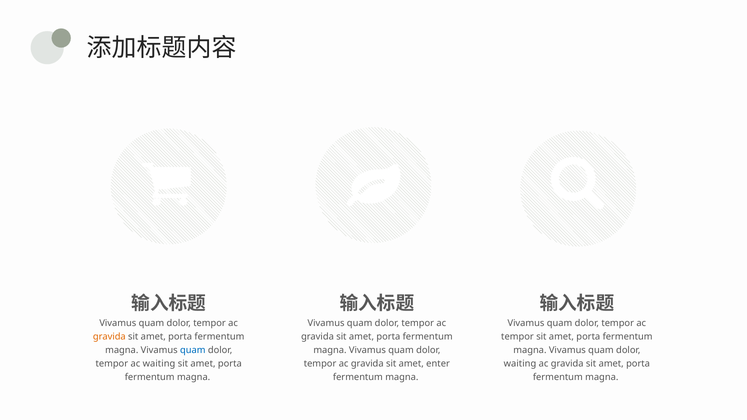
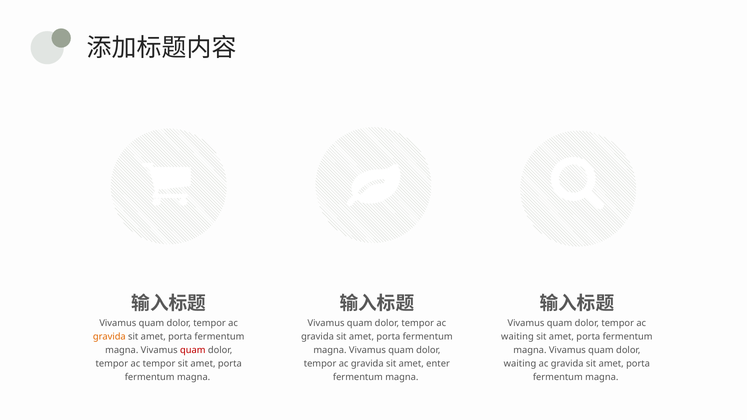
tempor at (517, 337): tempor -> waiting
quam at (193, 350) colour: blue -> red
ac waiting: waiting -> tempor
